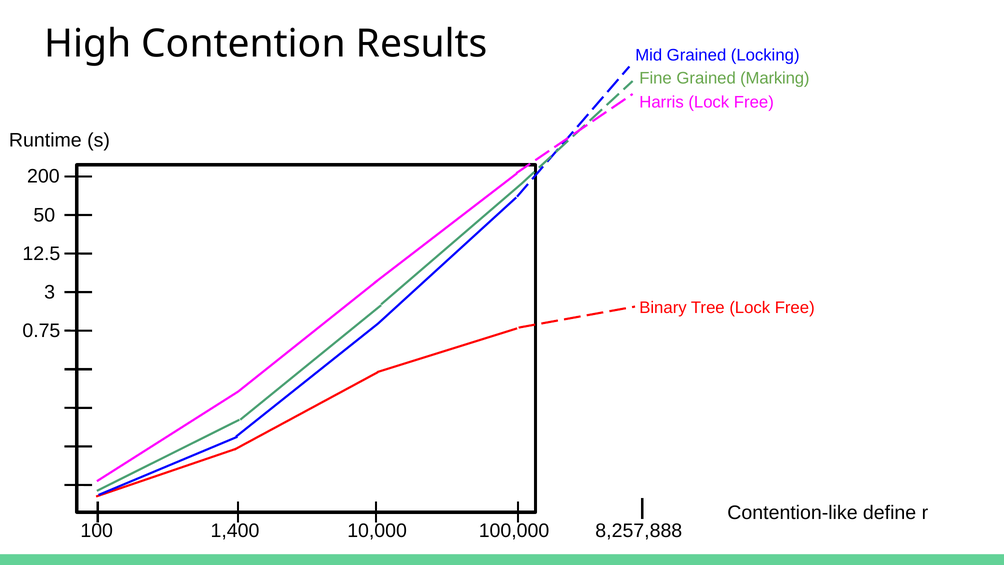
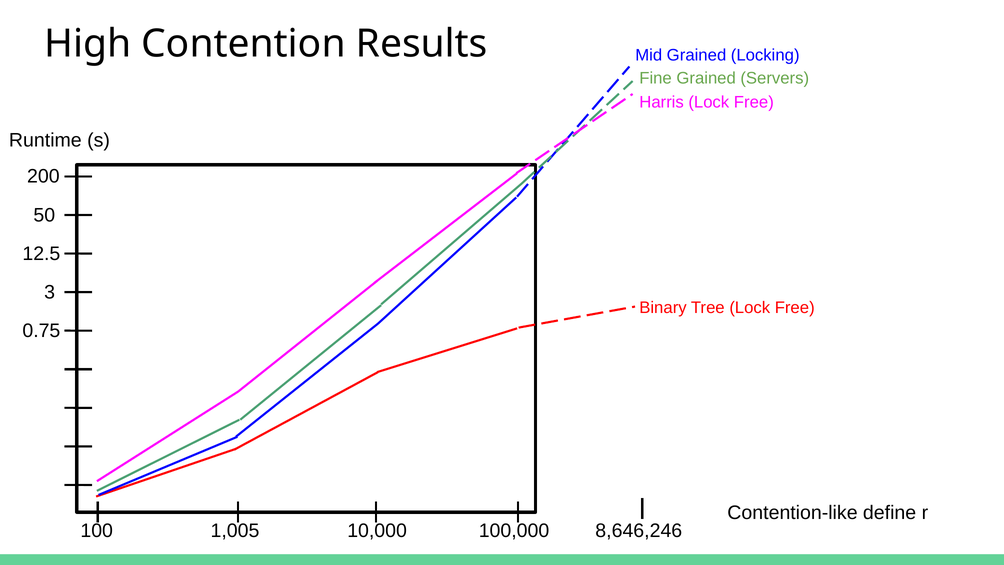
Marking: Marking -> Servers
1,400: 1,400 -> 1,005
8,257,888: 8,257,888 -> 8,646,246
